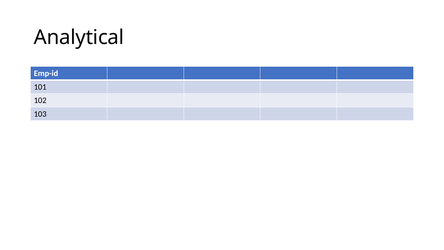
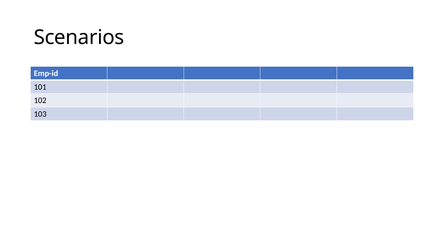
Analytical: Analytical -> Scenarios
